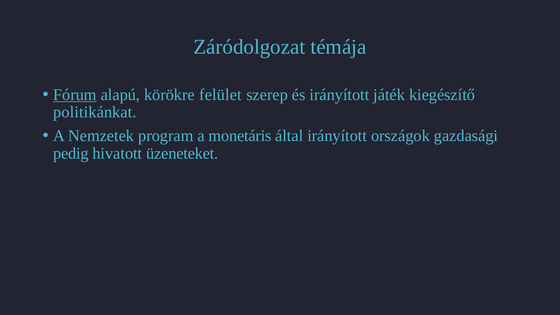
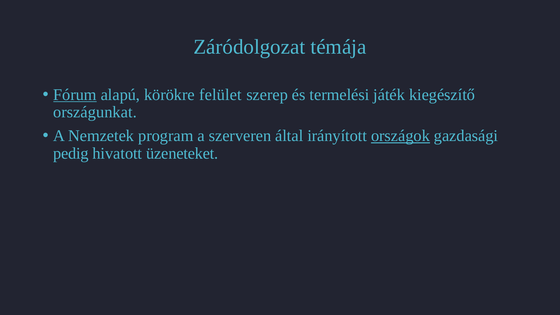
és irányított: irányított -> termelési
politikánkat: politikánkat -> országunkat
monetáris: monetáris -> szerveren
országok underline: none -> present
